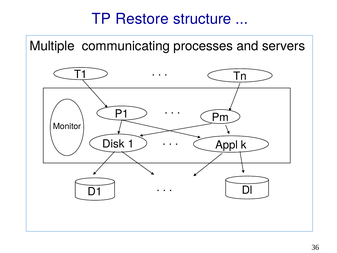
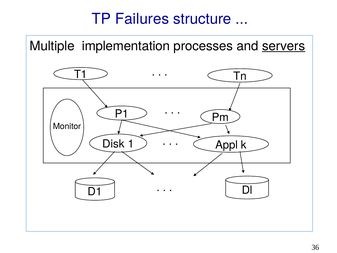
Restore: Restore -> Failures
communicating: communicating -> implementation
servers underline: none -> present
